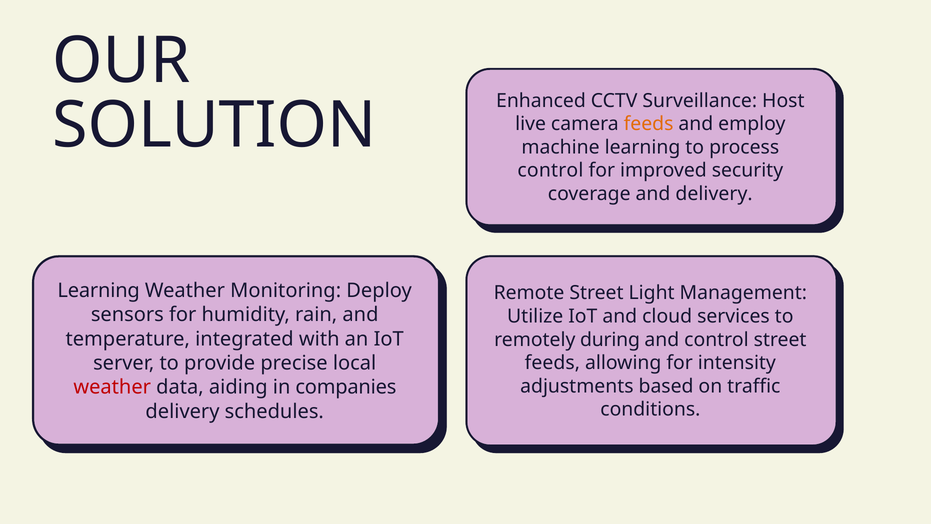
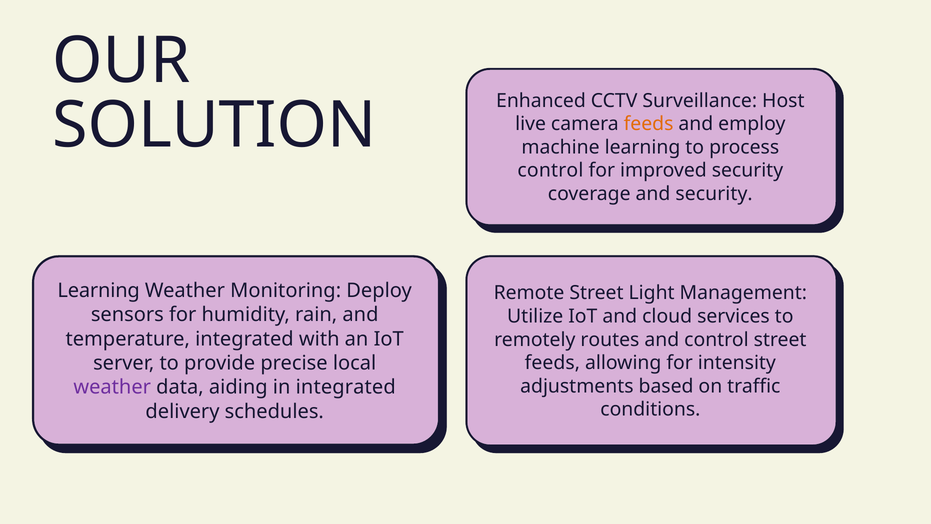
and delivery: delivery -> security
during: during -> routes
weather at (112, 387) colour: red -> purple
in companies: companies -> integrated
